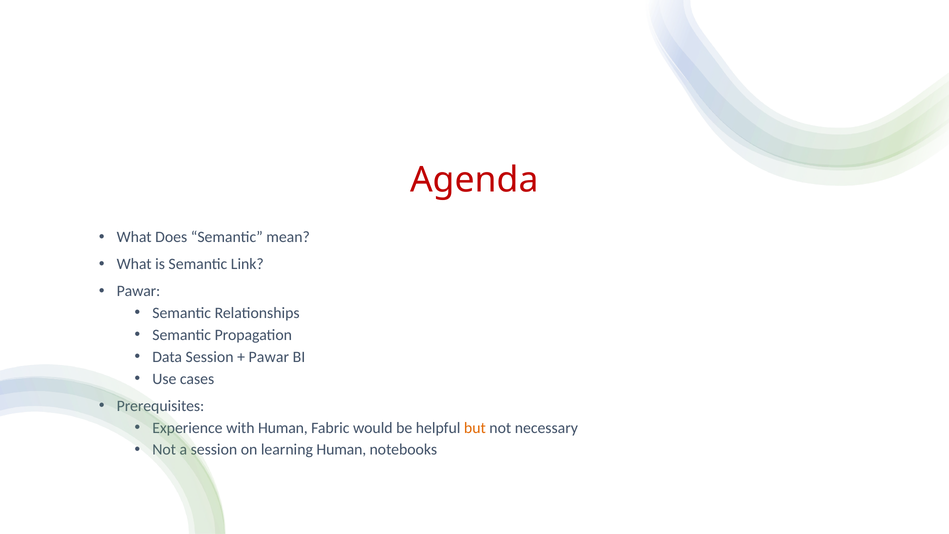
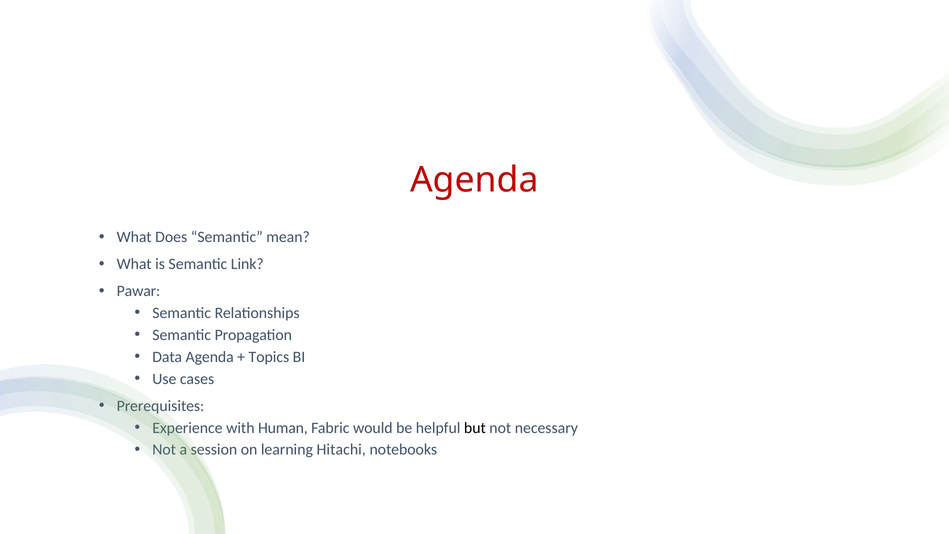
Session at (210, 357): Session -> Agenda
Pawar at (269, 357): Pawar -> Topics
but colour: orange -> black
learning Human: Human -> Hitachi
